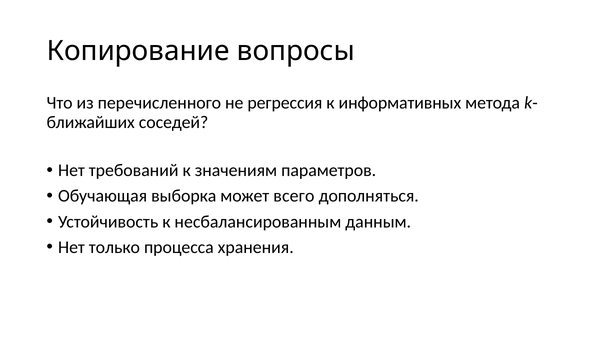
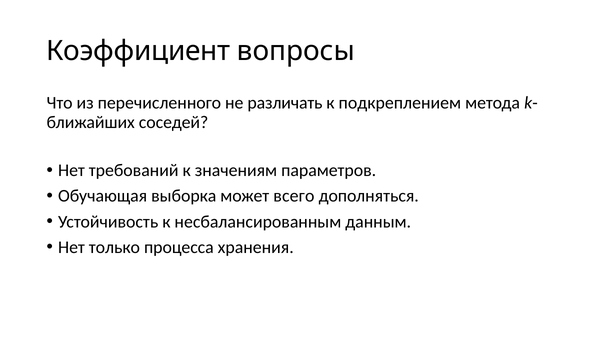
Копирование: Копирование -> Коэффициент
регрессия: регрессия -> различать
информативных: информативных -> подкреплением
